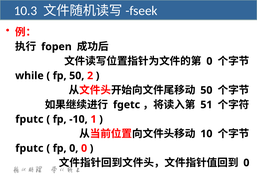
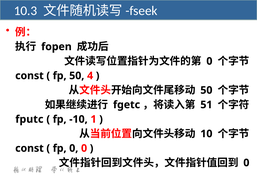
while at (29, 76): while -> const
2: 2 -> 4
fputc at (29, 148): fputc -> const
